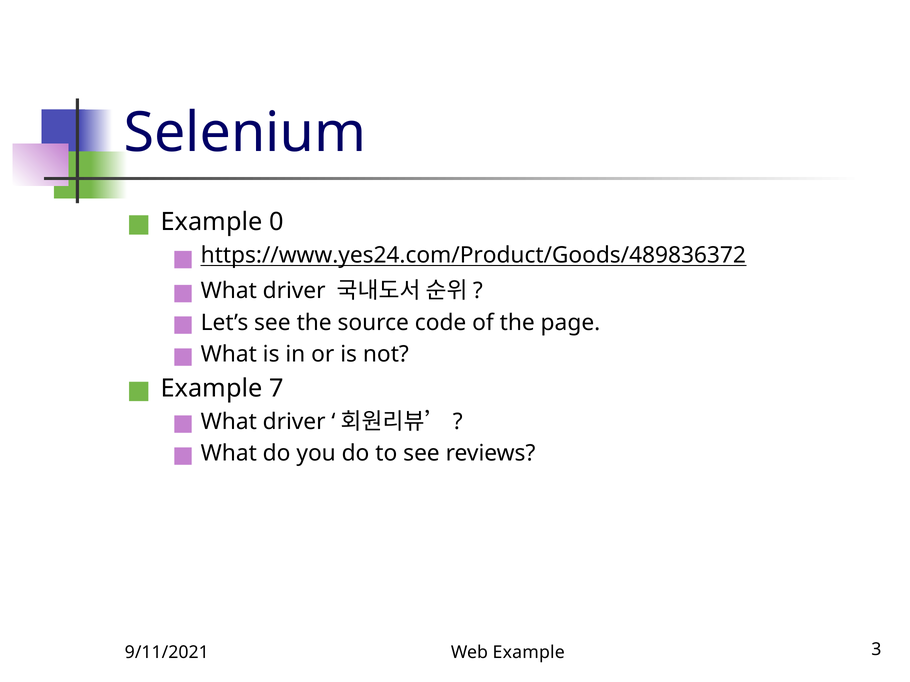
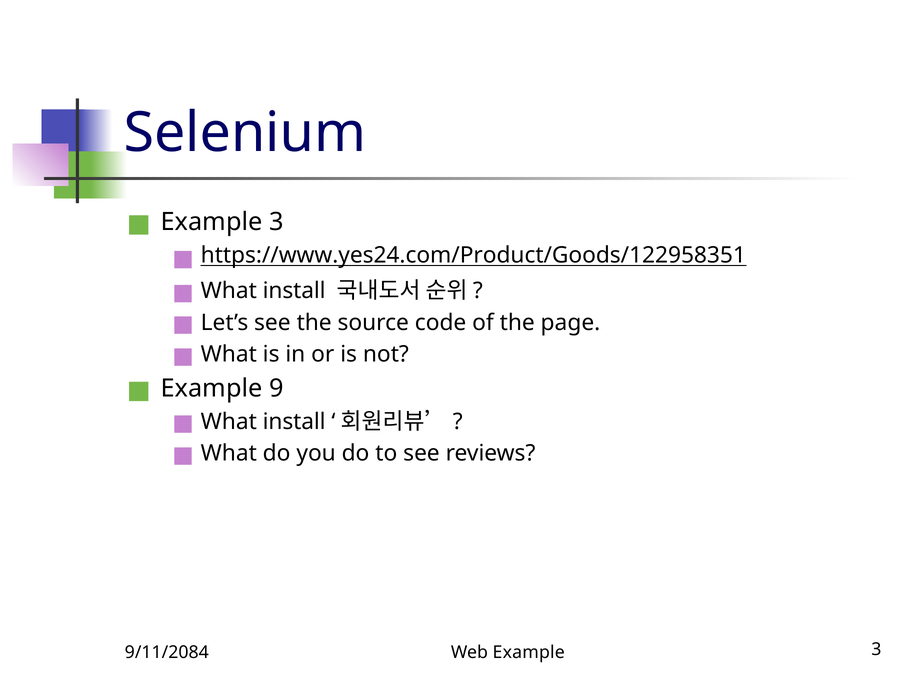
0 at (276, 222): 0 -> 3
https://www.yes24.com/Product/Goods/489836372: https://www.yes24.com/Product/Goods/489836372 -> https://www.yes24.com/Product/Goods/122958351
driver at (294, 291): driver -> install
7: 7 -> 9
driver at (294, 422): driver -> install
9/11/2021: 9/11/2021 -> 9/11/2084
